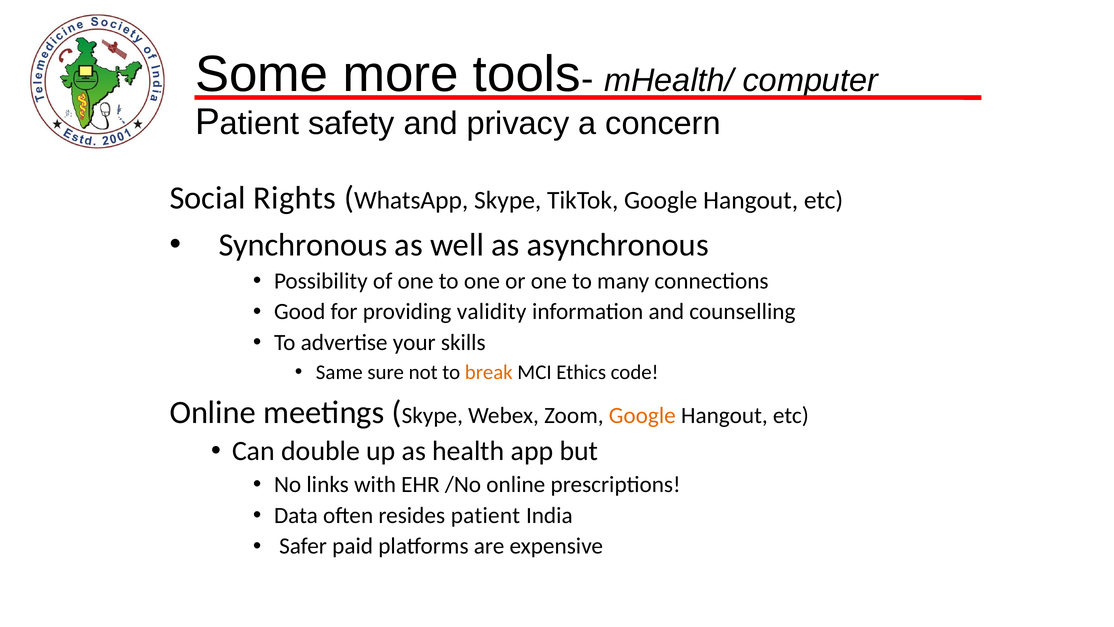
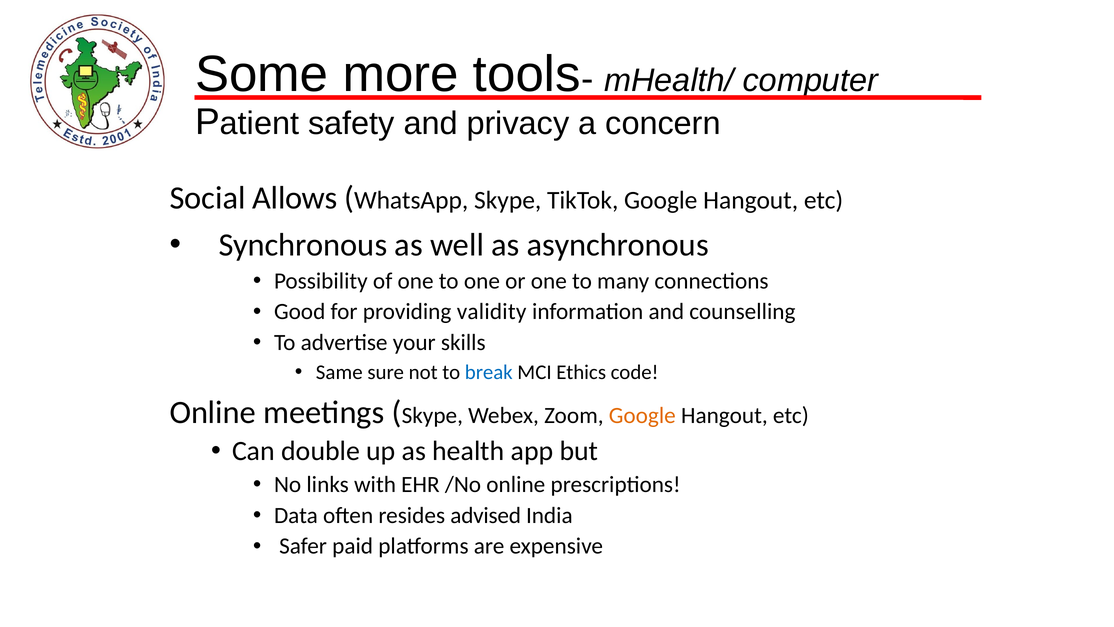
Rights: Rights -> Allows
break colour: orange -> blue
patient: patient -> advised
